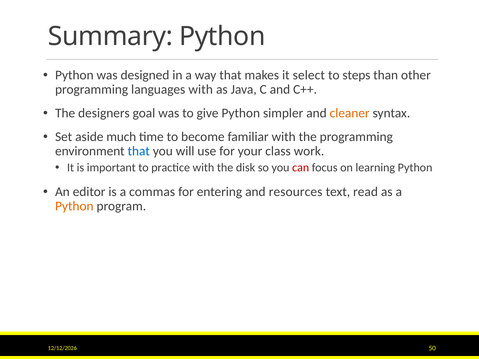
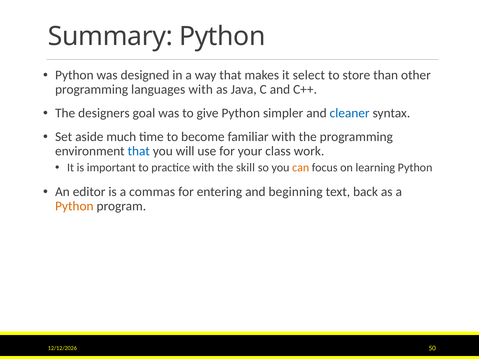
steps: steps -> store
cleaner colour: orange -> blue
disk: disk -> skill
can colour: red -> orange
resources: resources -> beginning
read: read -> back
